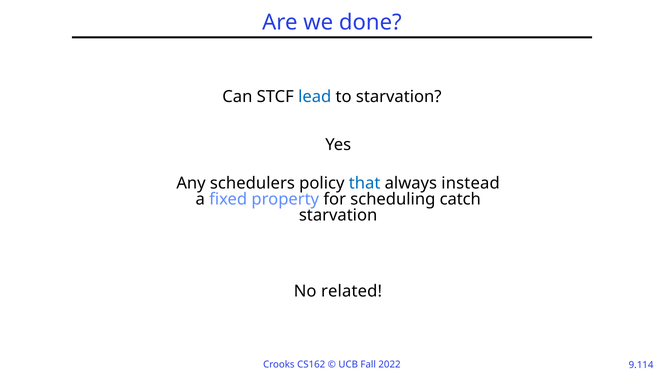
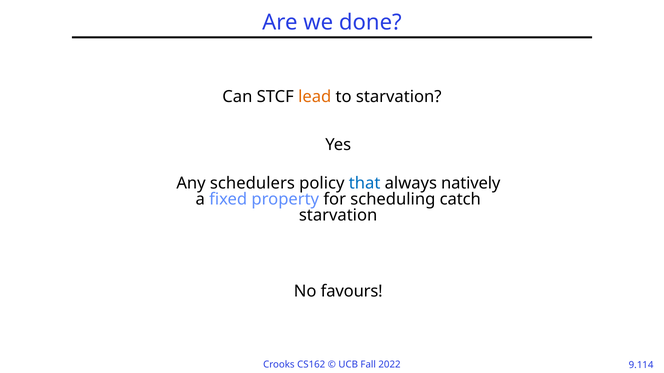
lead colour: blue -> orange
instead: instead -> natively
related: related -> favours
